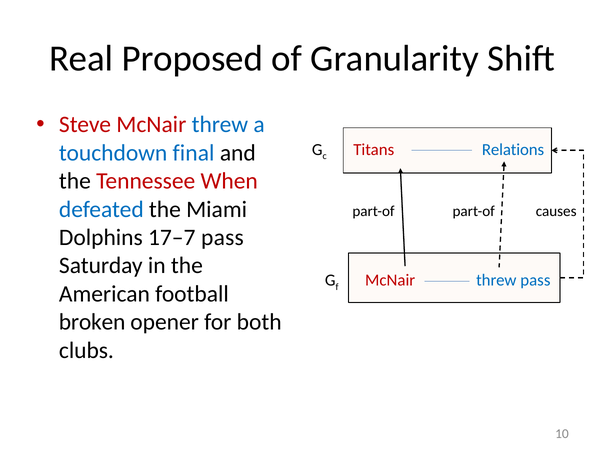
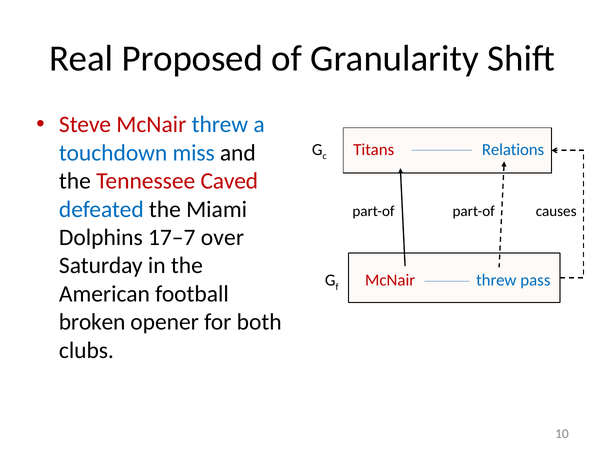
final: final -> miss
When: When -> Caved
17–7 pass: pass -> over
